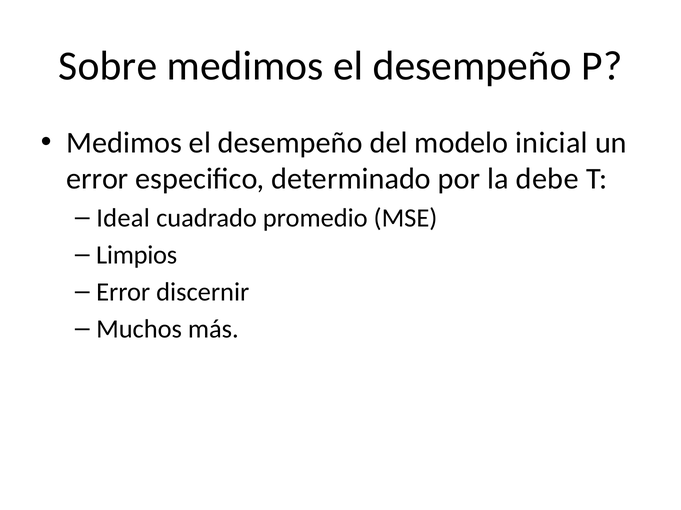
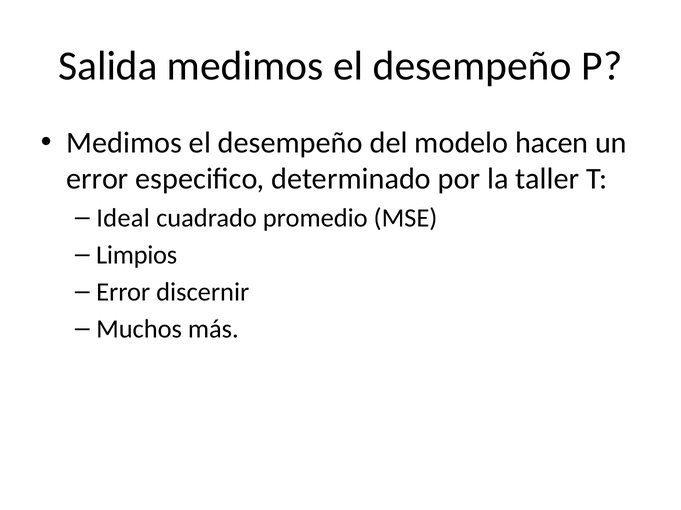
Sobre: Sobre -> Salida
inicial: inicial -> hacen
debe: debe -> taller
